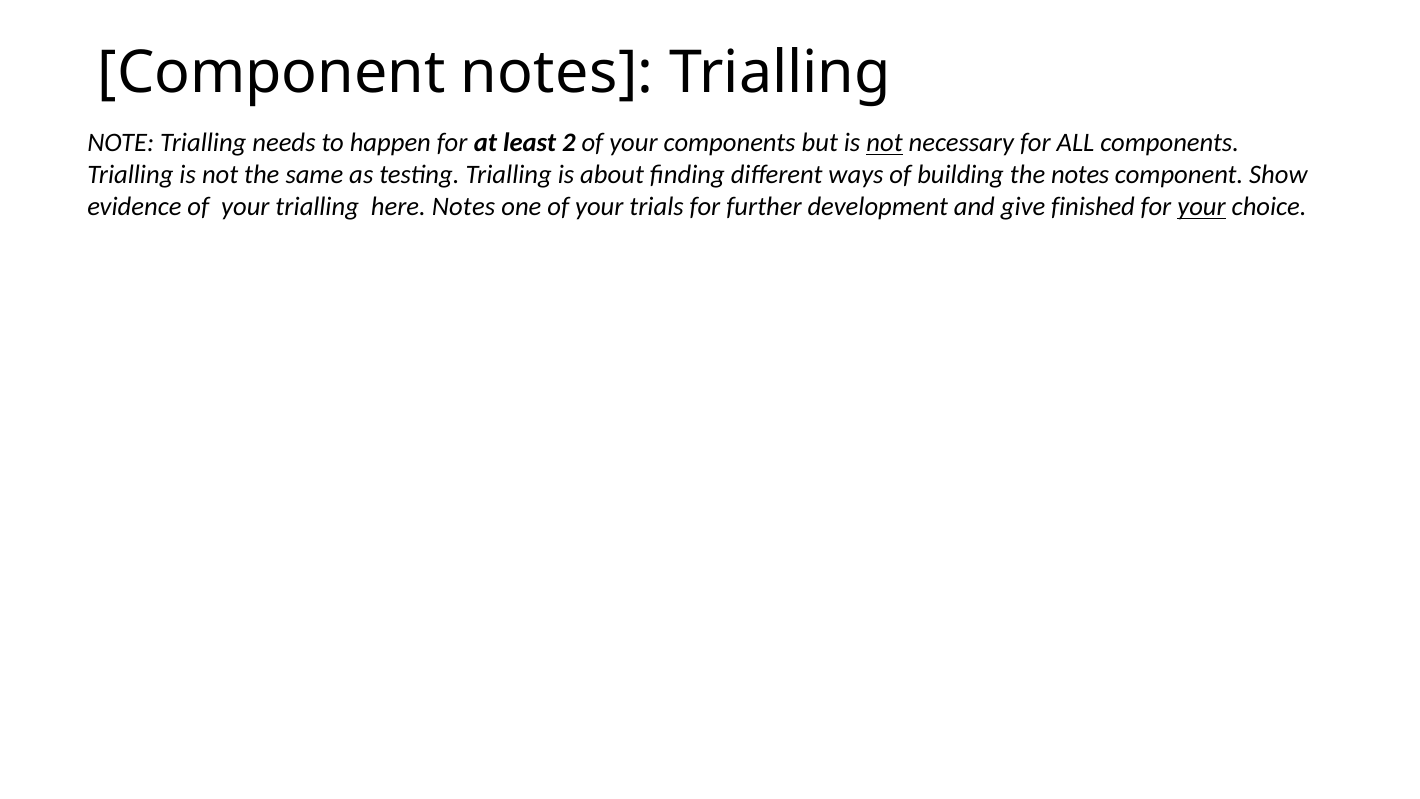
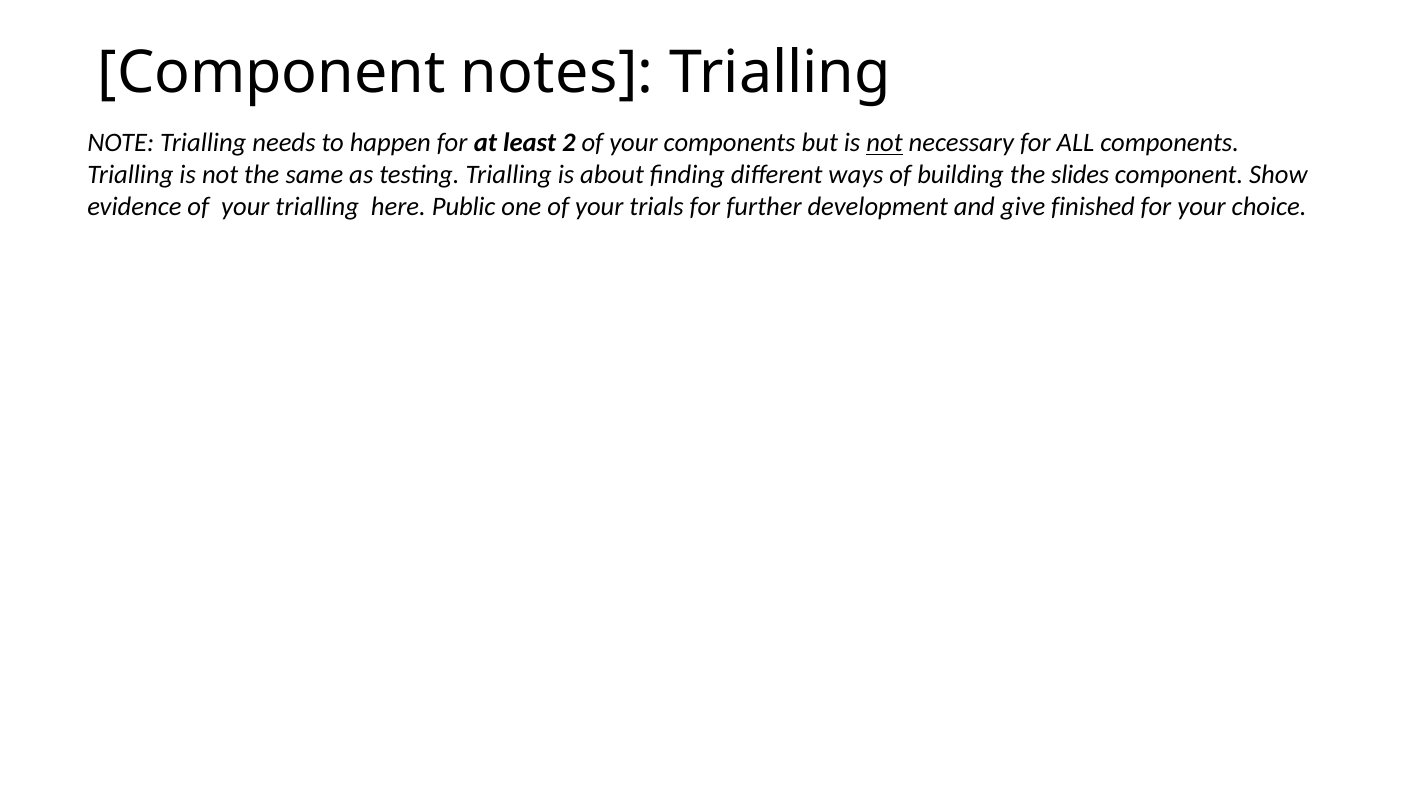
the notes: notes -> slides
here Notes: Notes -> Public
your at (1202, 207) underline: present -> none
